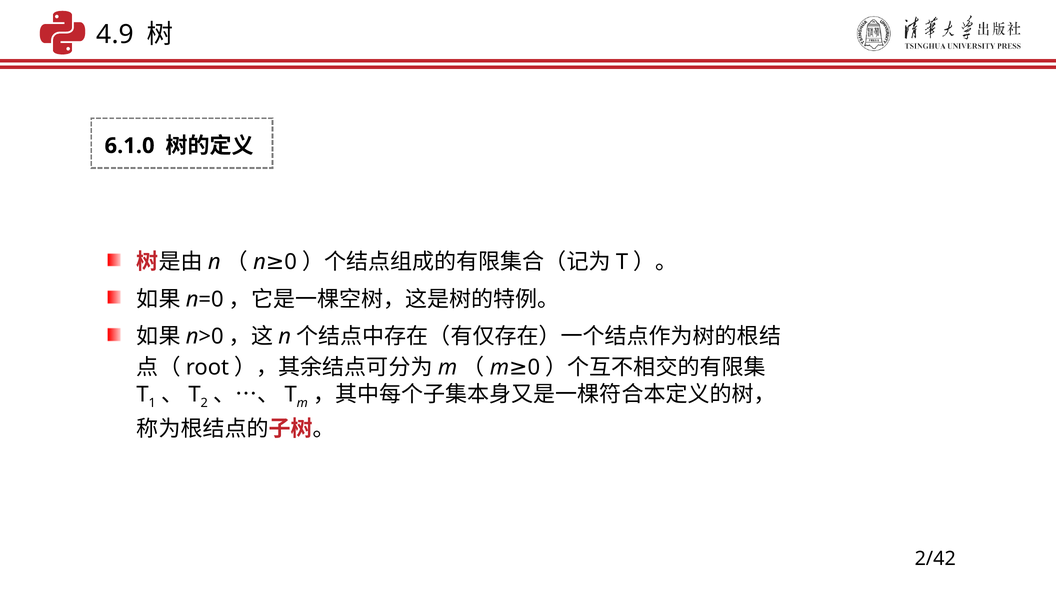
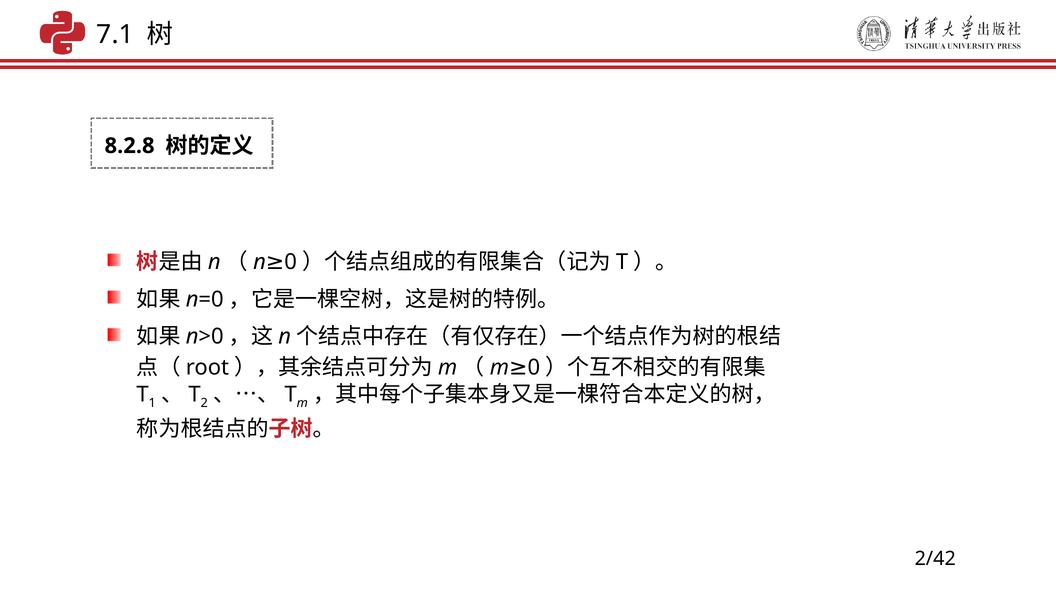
4.9: 4.9 -> 7.1
6.1.0: 6.1.0 -> 8.2.8
